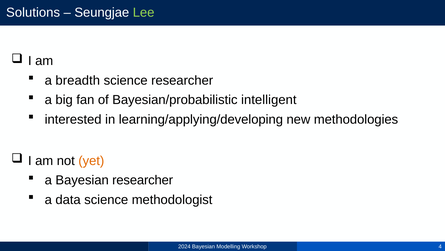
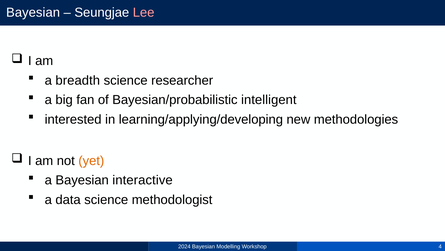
Solutions at (33, 13): Solutions -> Bayesian
Lee colour: light green -> pink
Bayesian researcher: researcher -> interactive
